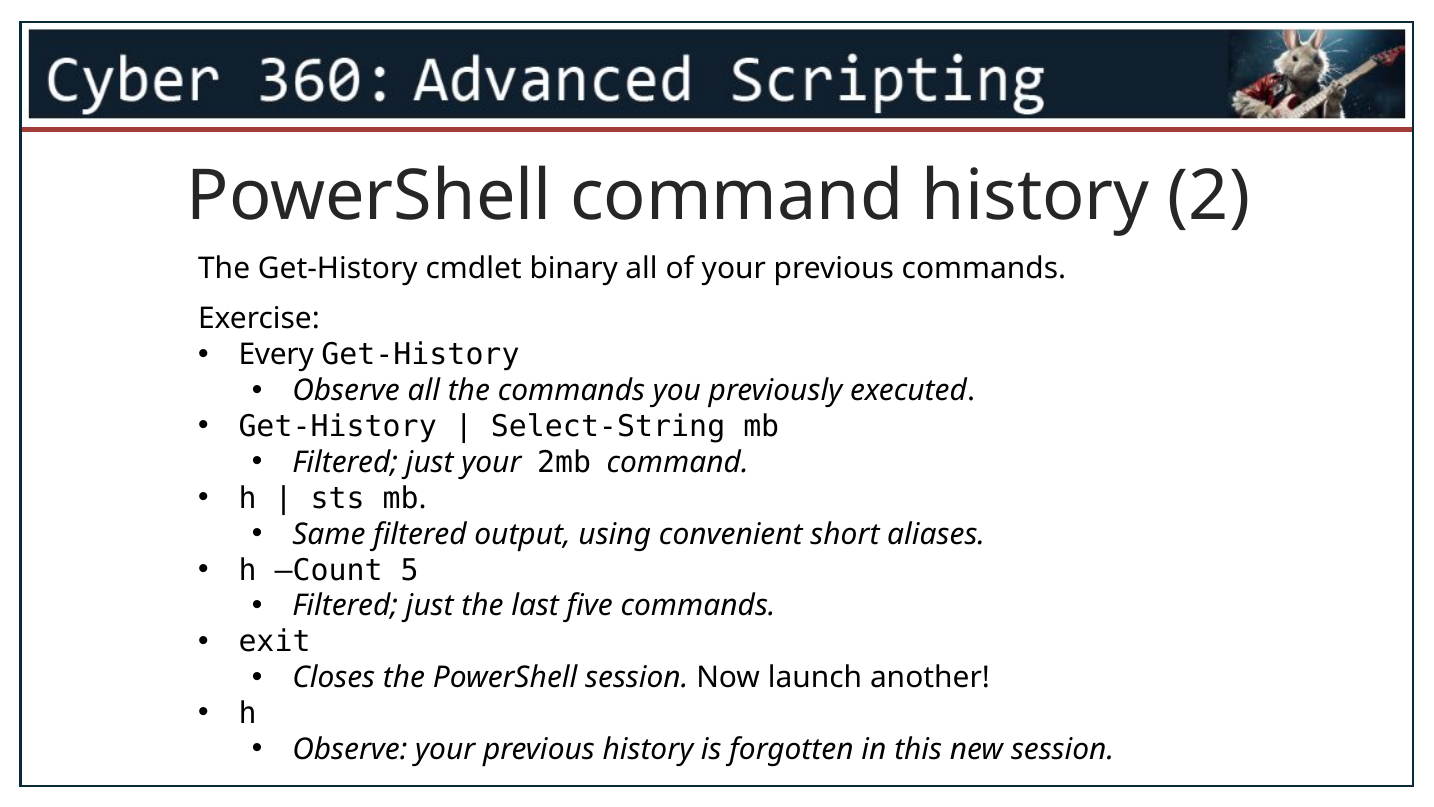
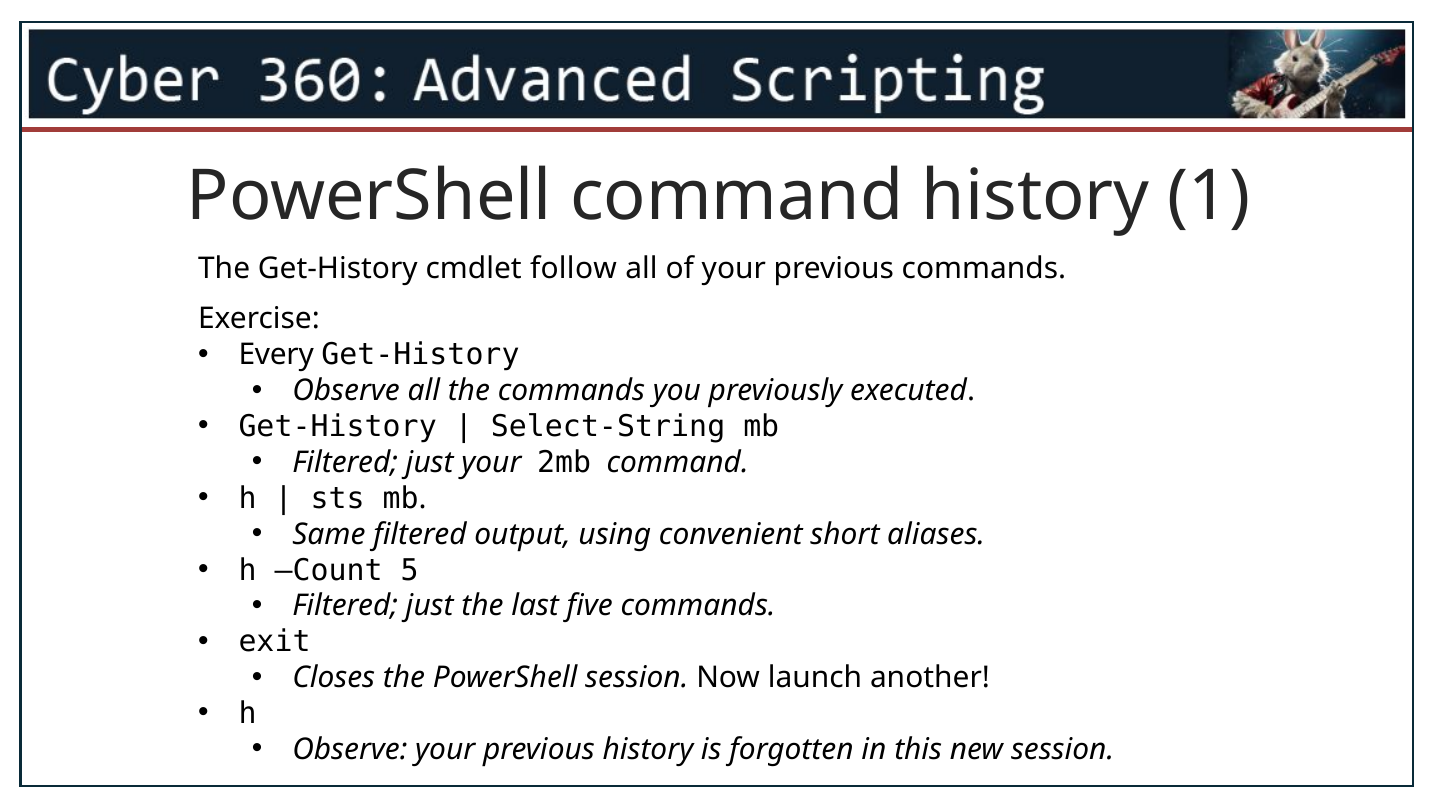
2: 2 -> 1
binary: binary -> follow
